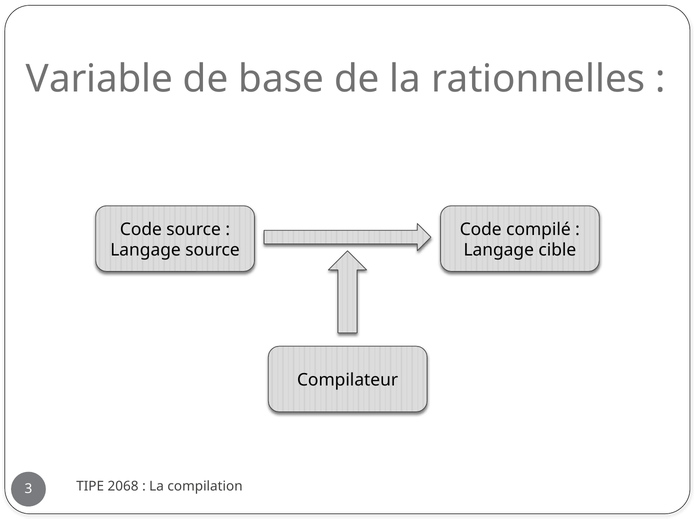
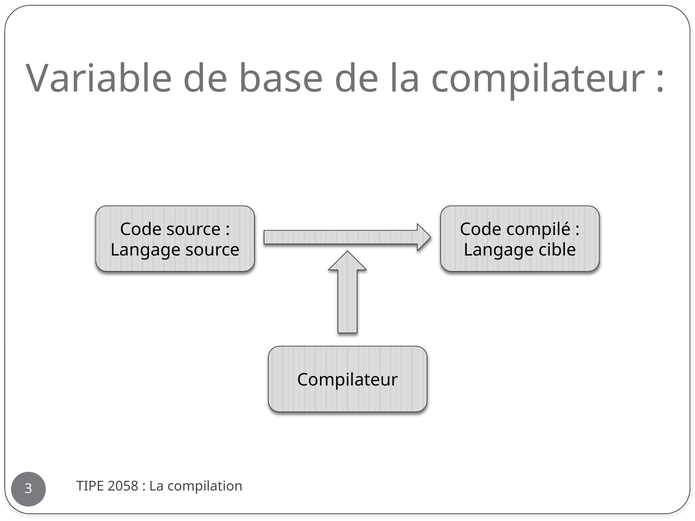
la rationnelles: rationnelles -> compilateur
2068: 2068 -> 2058
